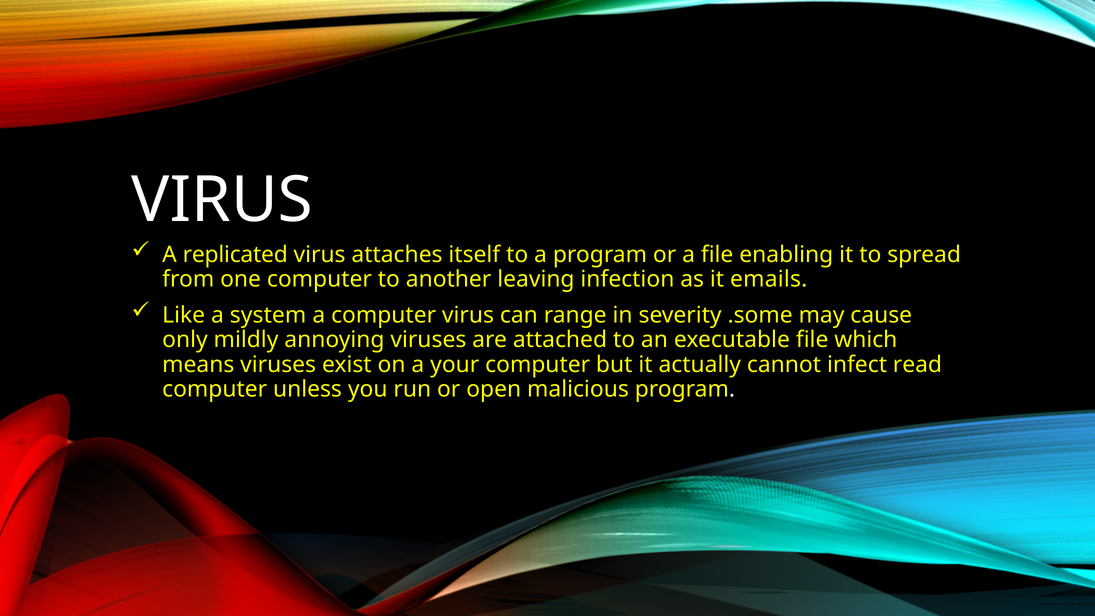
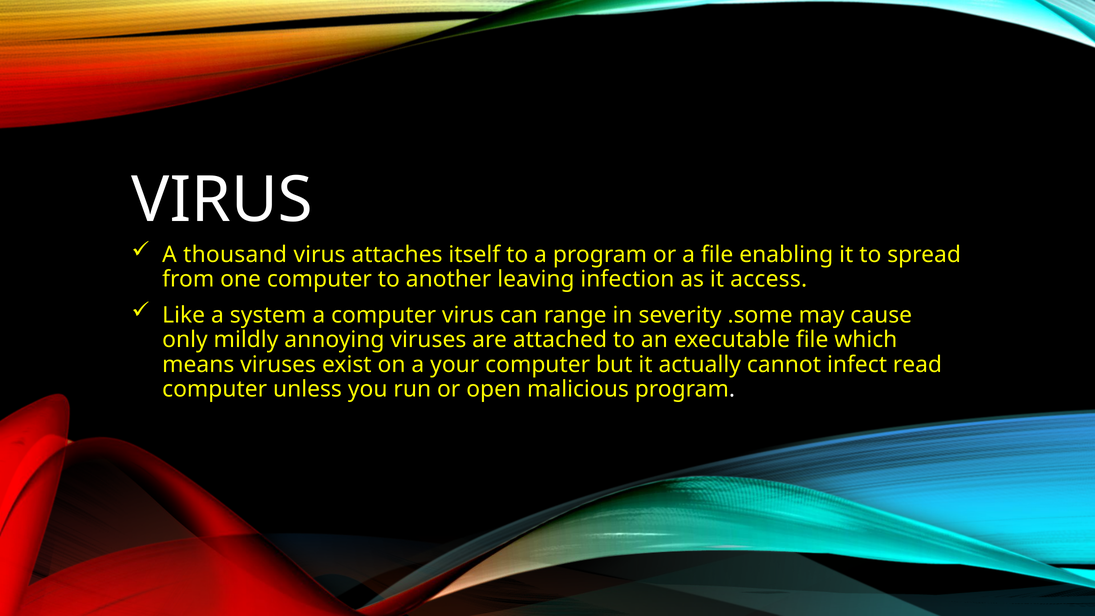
replicated: replicated -> thousand
emails: emails -> access
